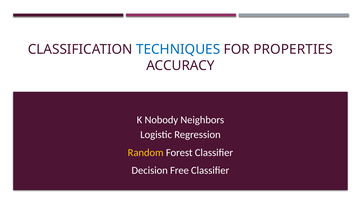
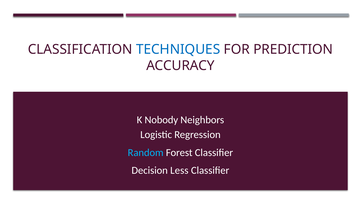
PROPERTIES: PROPERTIES -> PREDICTION
Random colour: yellow -> light blue
Free: Free -> Less
